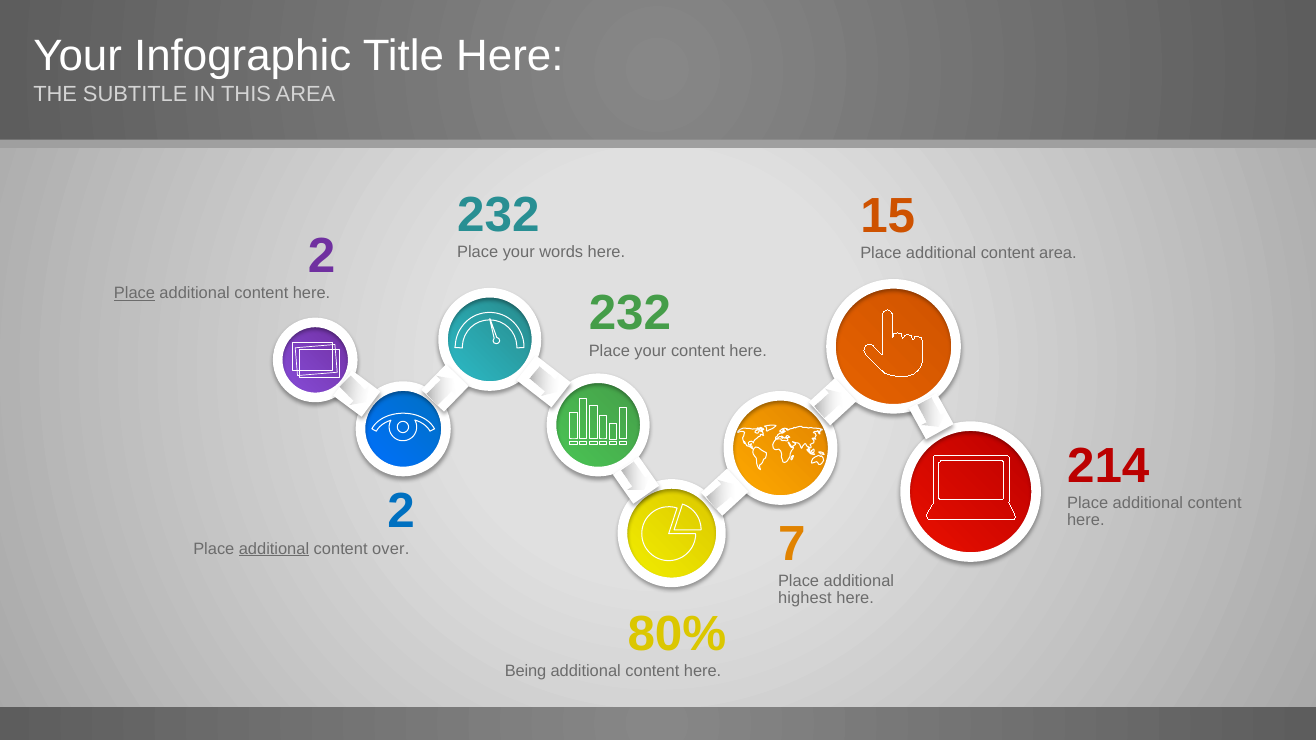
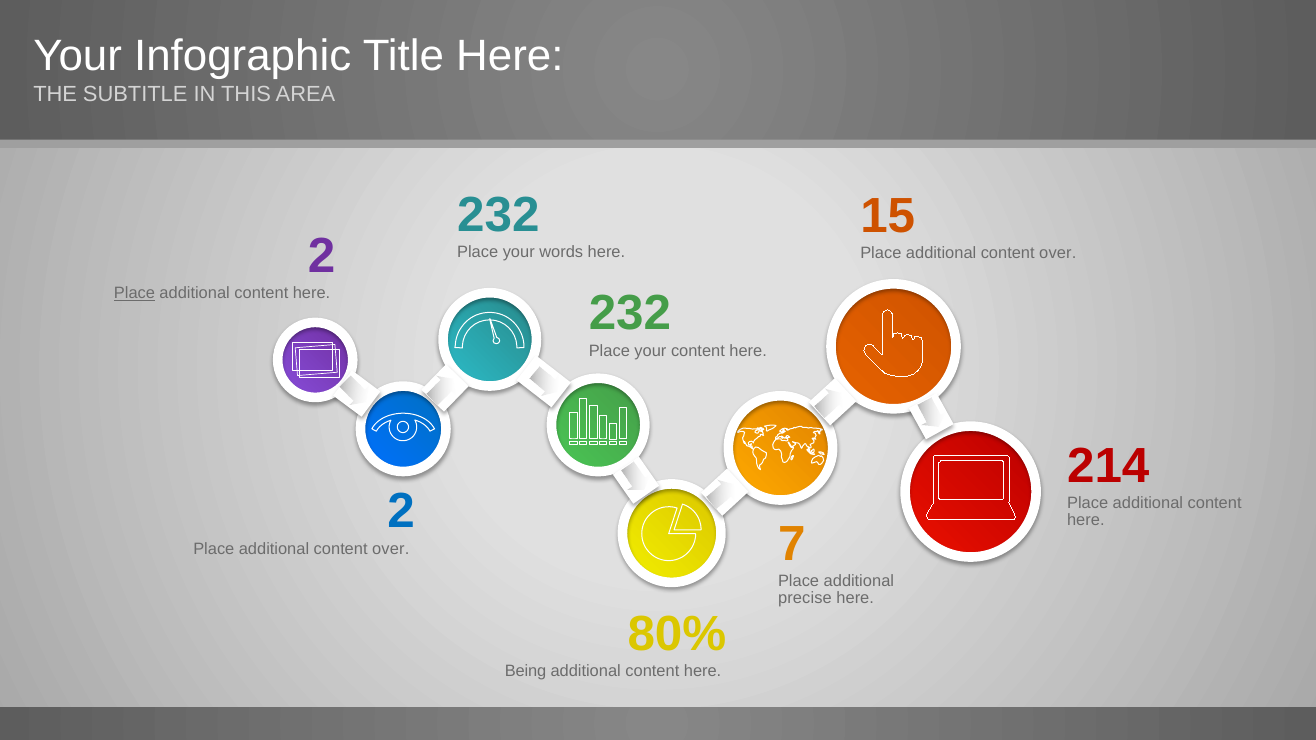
area at (1058, 253): area -> over
additional at (274, 549) underline: present -> none
highest: highest -> precise
